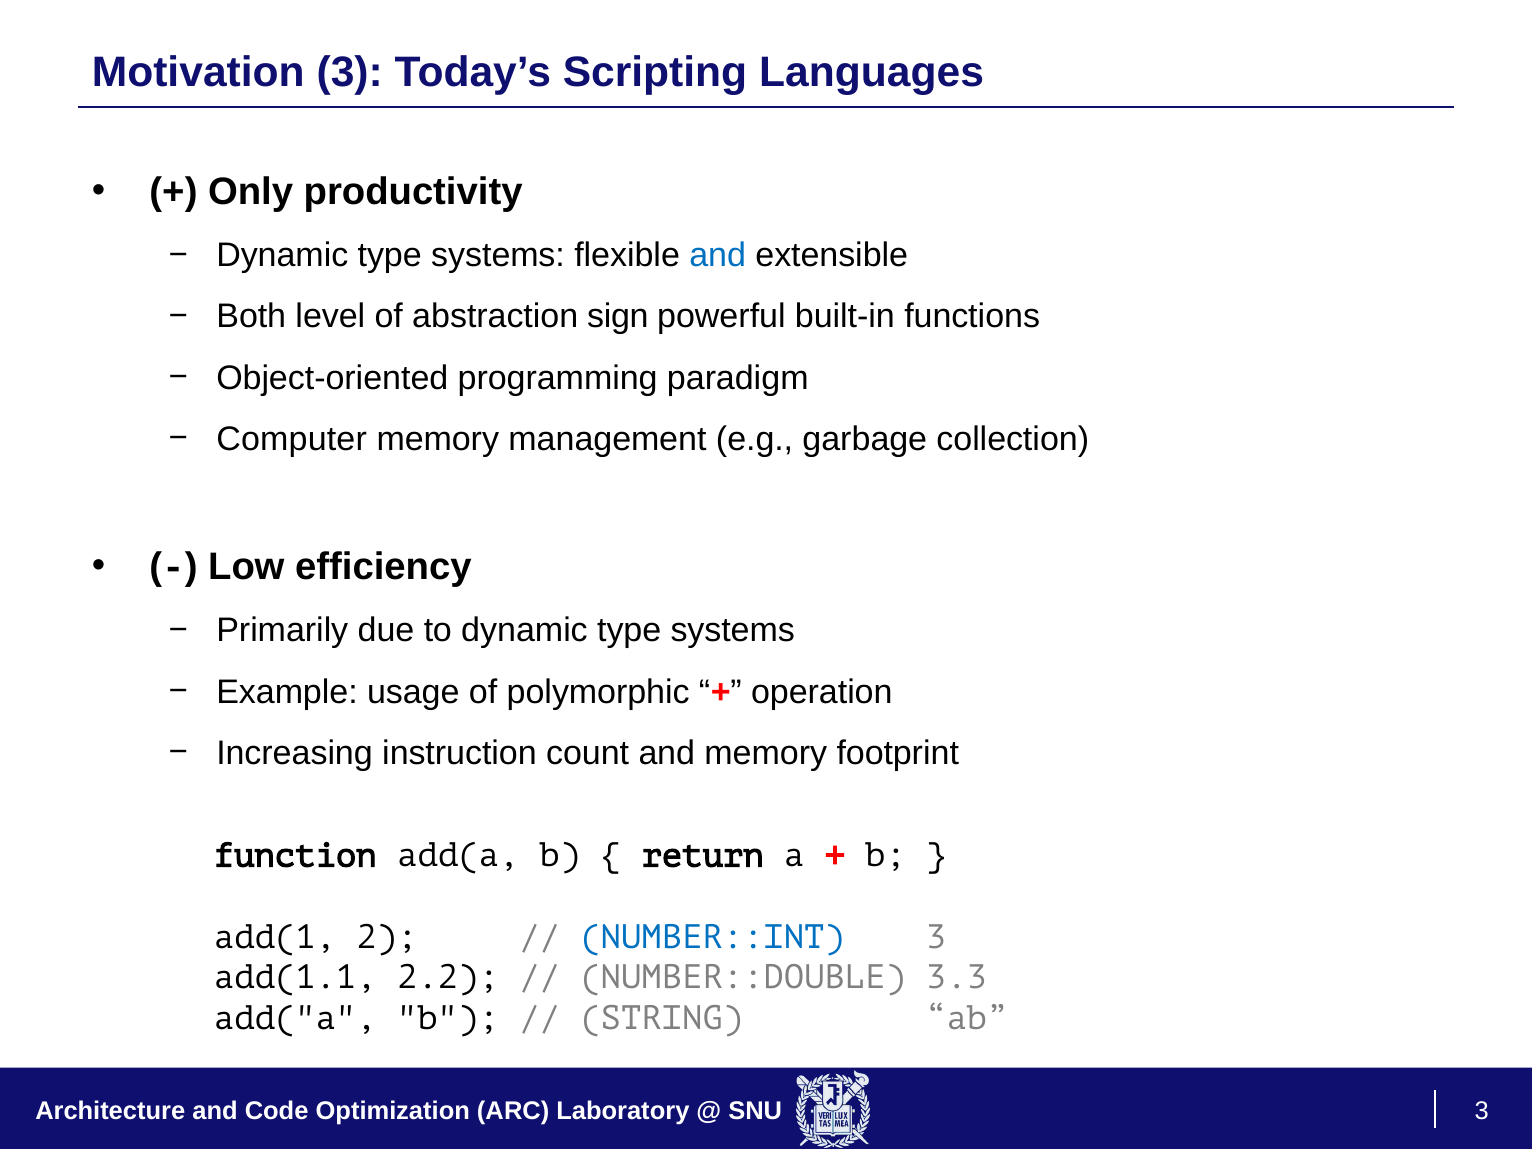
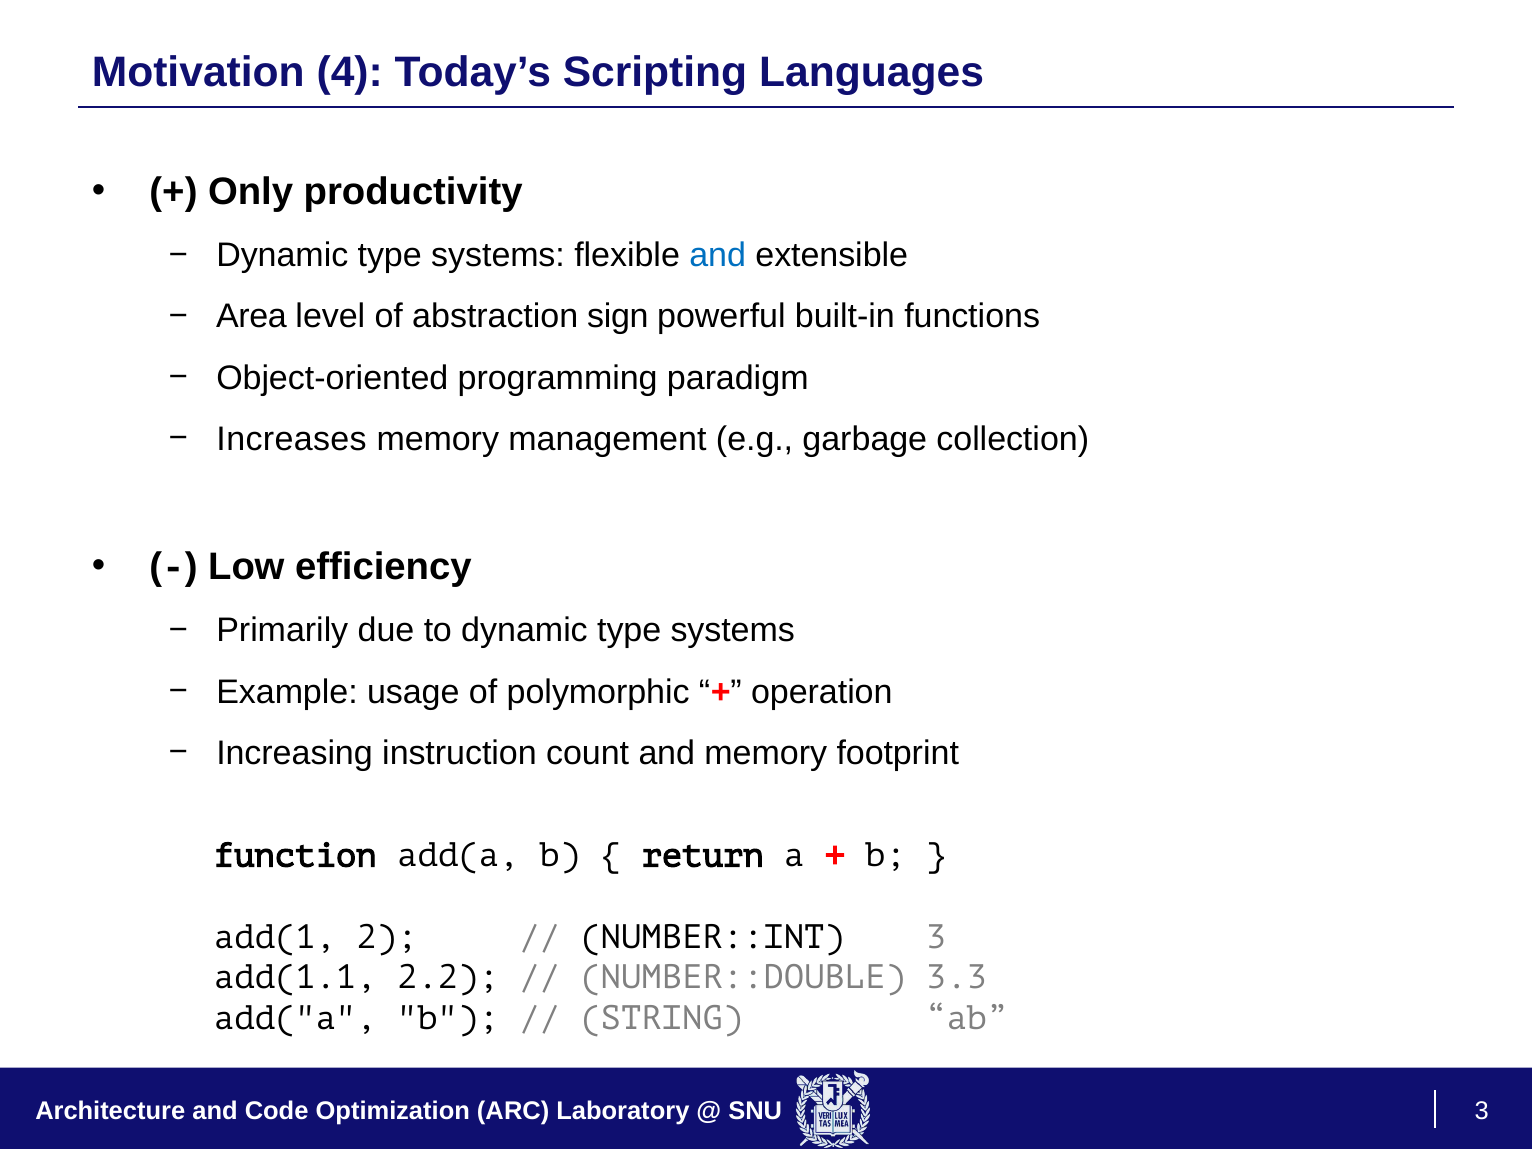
Motivation 3: 3 -> 4
Both: Both -> Area
Computer: Computer -> Increases
NUMBER::INT colour: blue -> black
